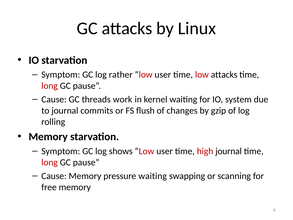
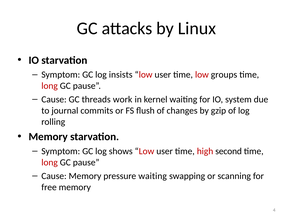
rather: rather -> insists
low attacks: attacks -> groups
high journal: journal -> second
